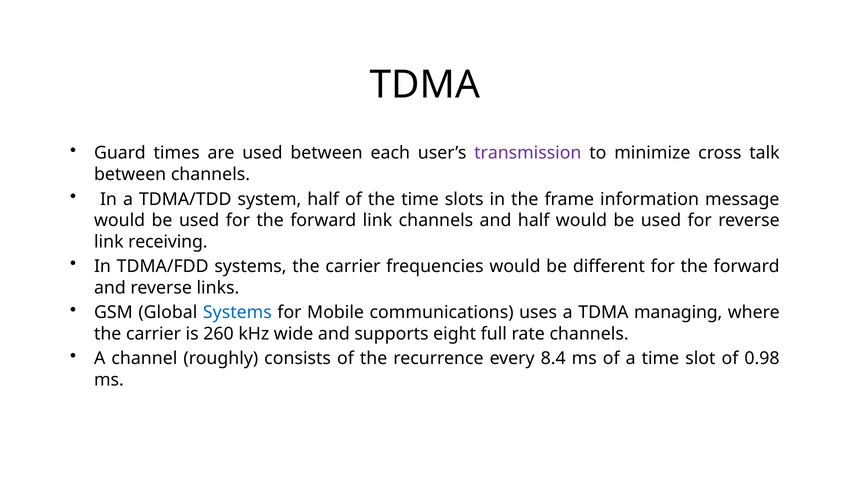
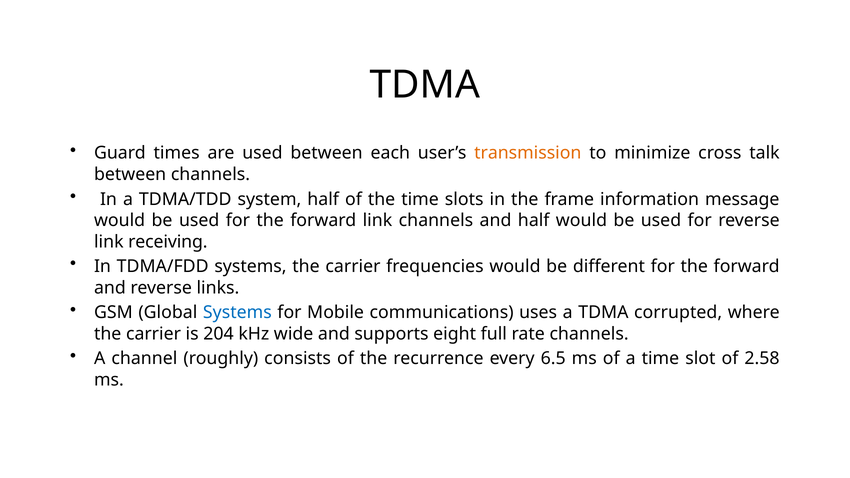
transmission colour: purple -> orange
managing: managing -> corrupted
260: 260 -> 204
8.4: 8.4 -> 6.5
0.98: 0.98 -> 2.58
